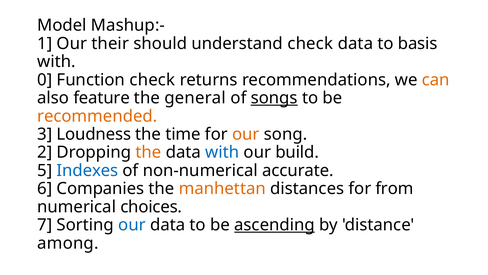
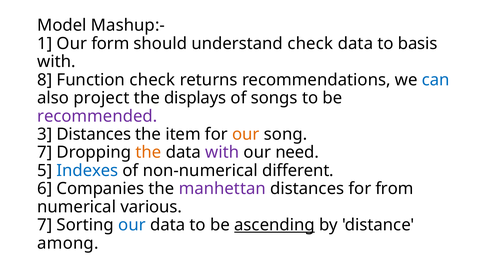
their: their -> form
0: 0 -> 8
can colour: orange -> blue
feature: feature -> project
general: general -> displays
songs underline: present -> none
recommended colour: orange -> purple
3 Loudness: Loudness -> Distances
time: time -> item
2 at (45, 152): 2 -> 7
with at (222, 152) colour: blue -> purple
build: build -> need
accurate: accurate -> different
manhettan colour: orange -> purple
choices: choices -> various
